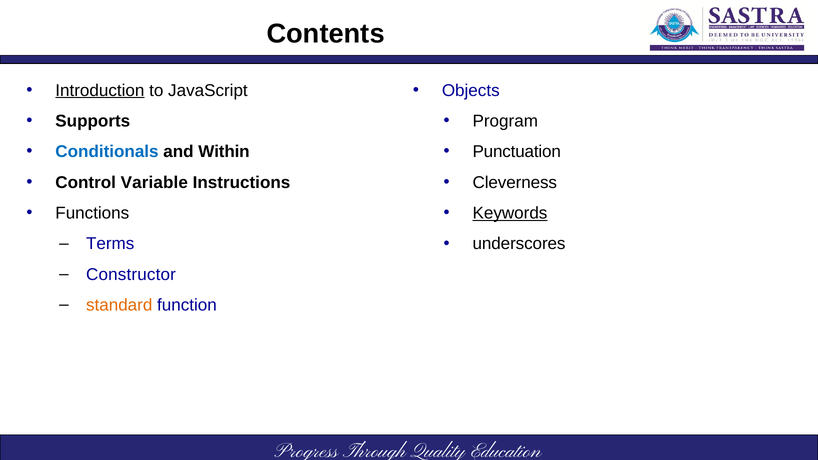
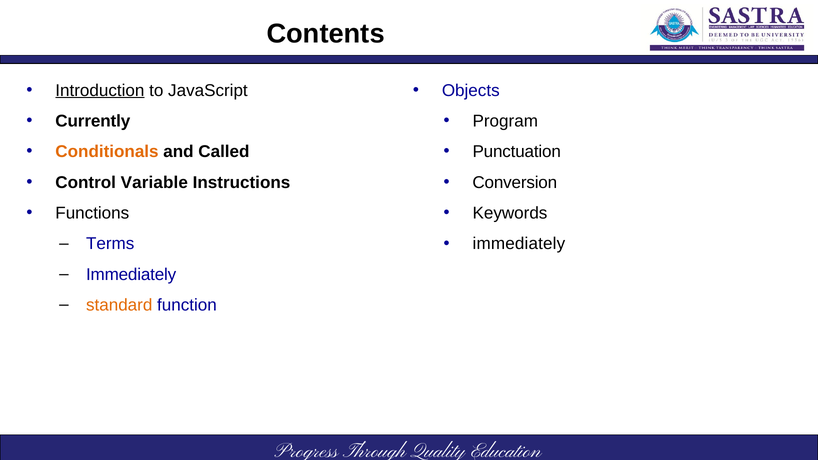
Supports: Supports -> Currently
Conditionals colour: blue -> orange
Within: Within -> Called
Cleverness: Cleverness -> Conversion
Keywords underline: present -> none
underscores at (519, 244): underscores -> immediately
Constructor at (131, 275): Constructor -> Immediately
